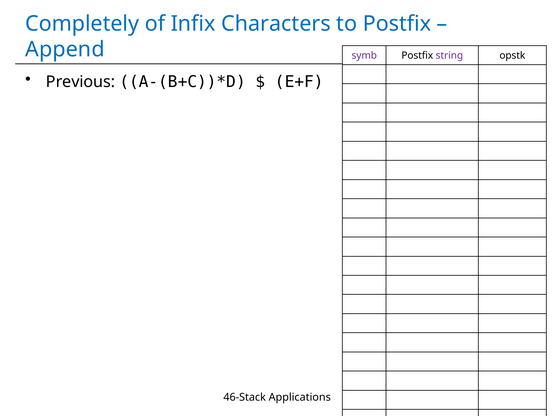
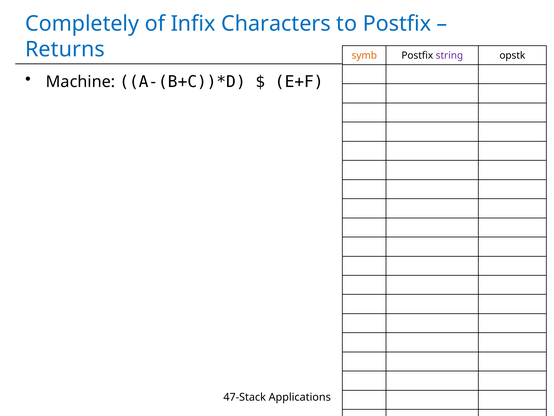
Append: Append -> Returns
symb colour: purple -> orange
Previous: Previous -> Machine
46-Stack: 46-Stack -> 47-Stack
